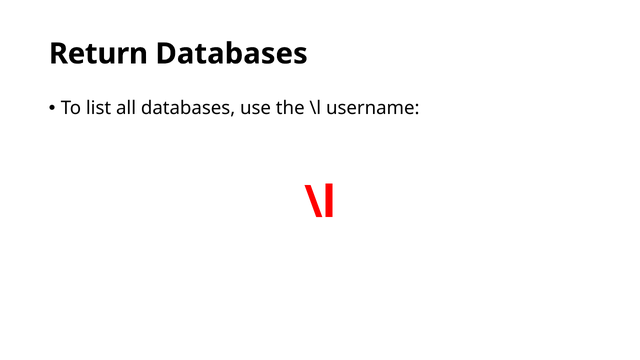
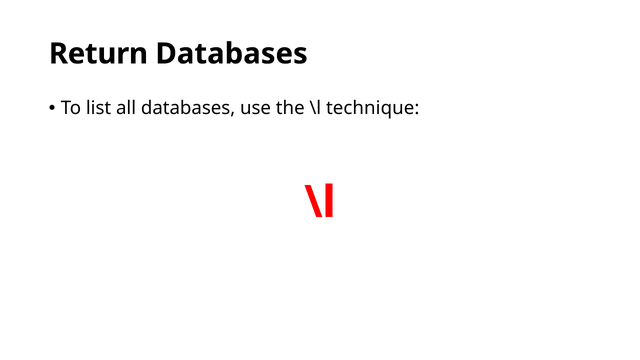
username: username -> technique
